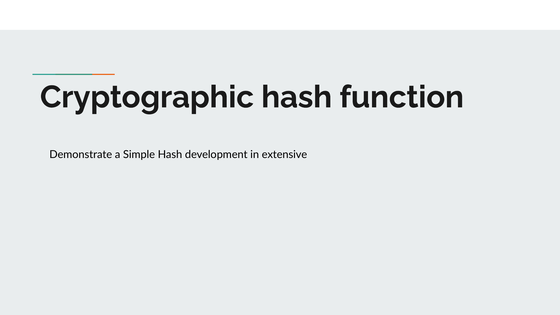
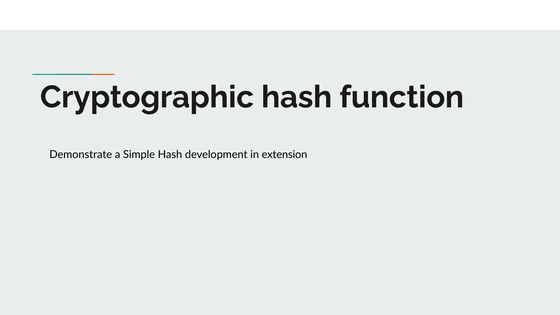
extensive: extensive -> extension
